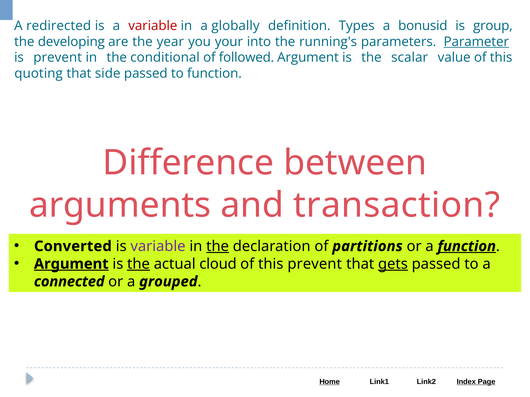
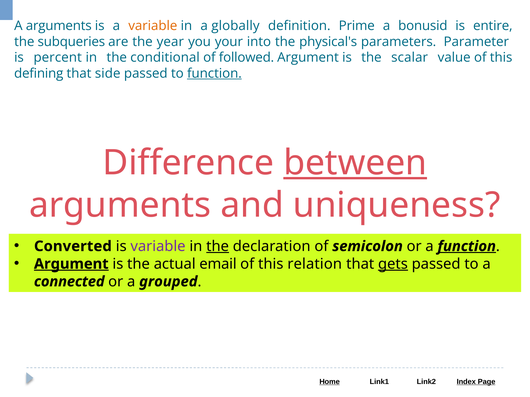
A redirected: redirected -> arguments
variable at (153, 26) colour: red -> orange
Types: Types -> Prime
group: group -> entire
developing: developing -> subqueries
running's: running's -> physical's
Parameter underline: present -> none
is prevent: prevent -> percent
quoting: quoting -> defining
function at (214, 73) underline: none -> present
between underline: none -> present
transaction: transaction -> uniqueness
partitions: partitions -> semicolon
the at (138, 264) underline: present -> none
cloud: cloud -> email
this prevent: prevent -> relation
